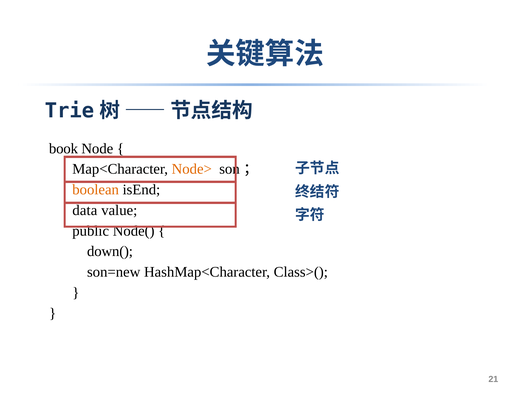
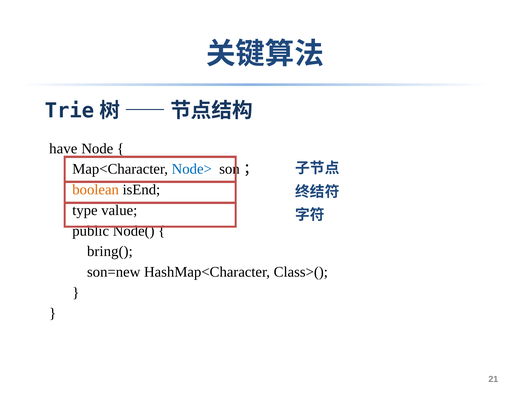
book: book -> have
Node> colour: orange -> blue
data: data -> type
down(: down( -> bring(
